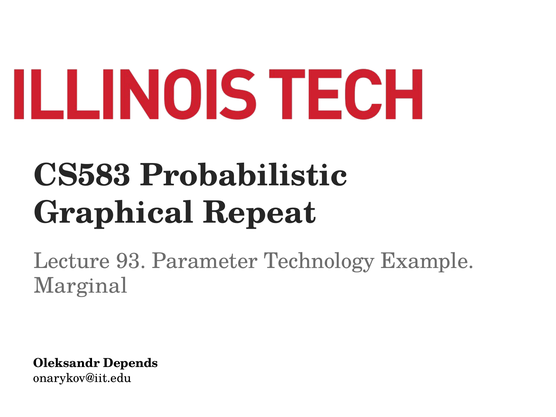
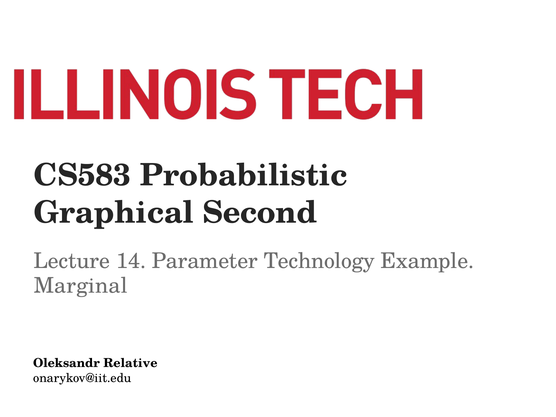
Repeat: Repeat -> Second
93: 93 -> 14
Depends: Depends -> Relative
